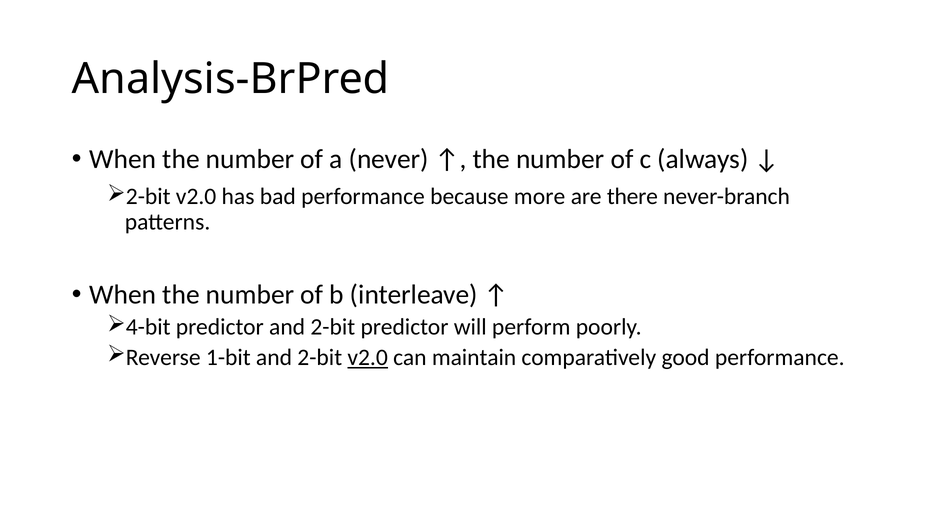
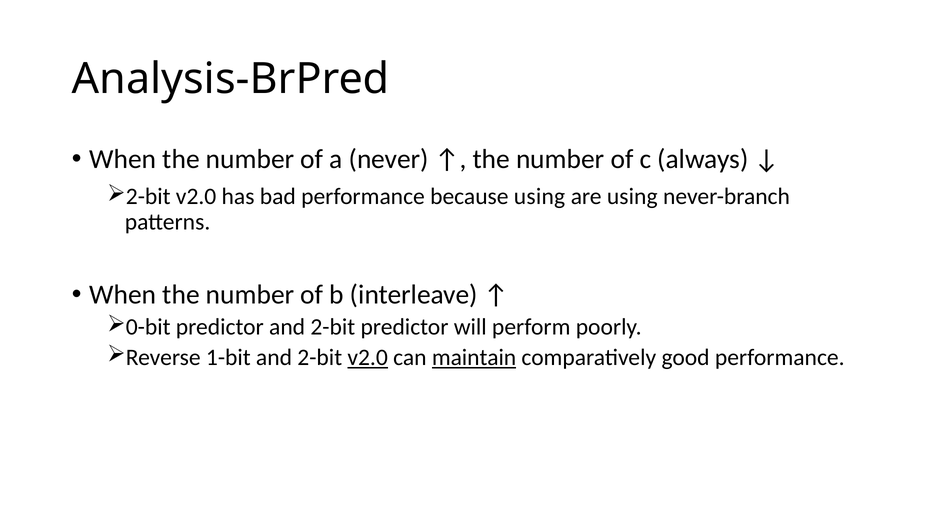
because more: more -> using
are there: there -> using
4-bit: 4-bit -> 0-bit
maintain underline: none -> present
